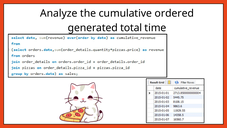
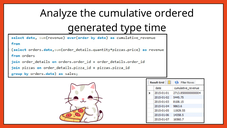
total: total -> type
